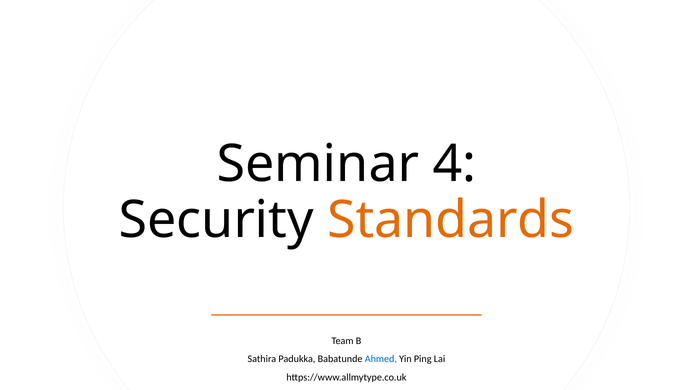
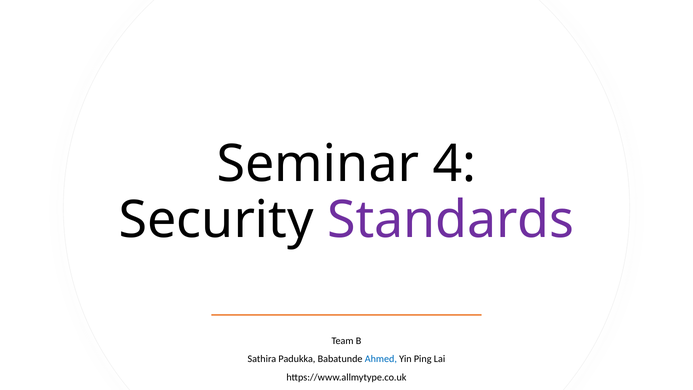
Standards colour: orange -> purple
